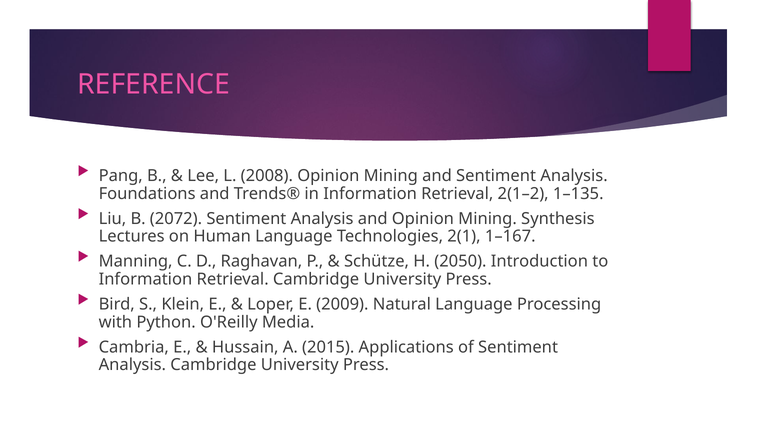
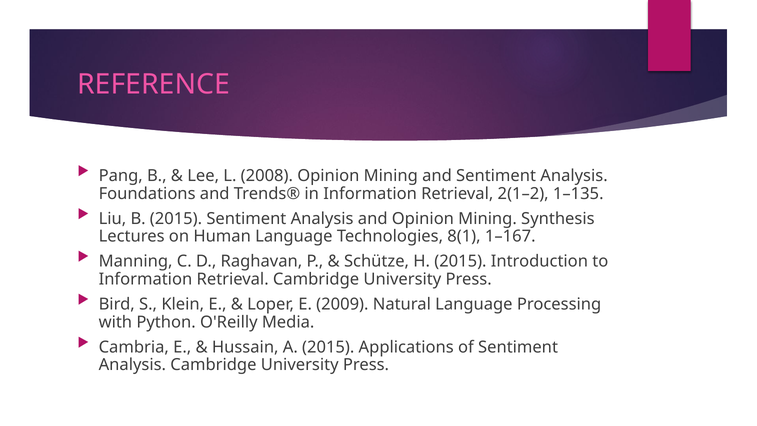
B 2072: 2072 -> 2015
2(1: 2(1 -> 8(1
H 2050: 2050 -> 2015
